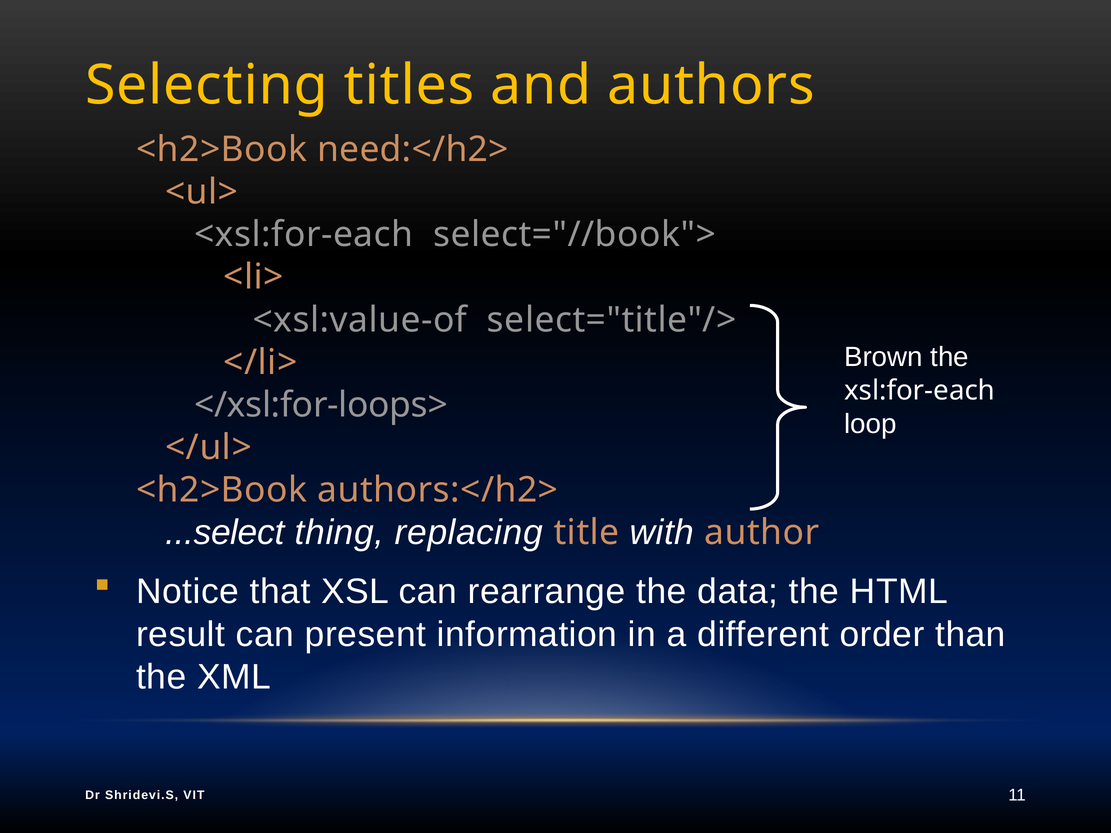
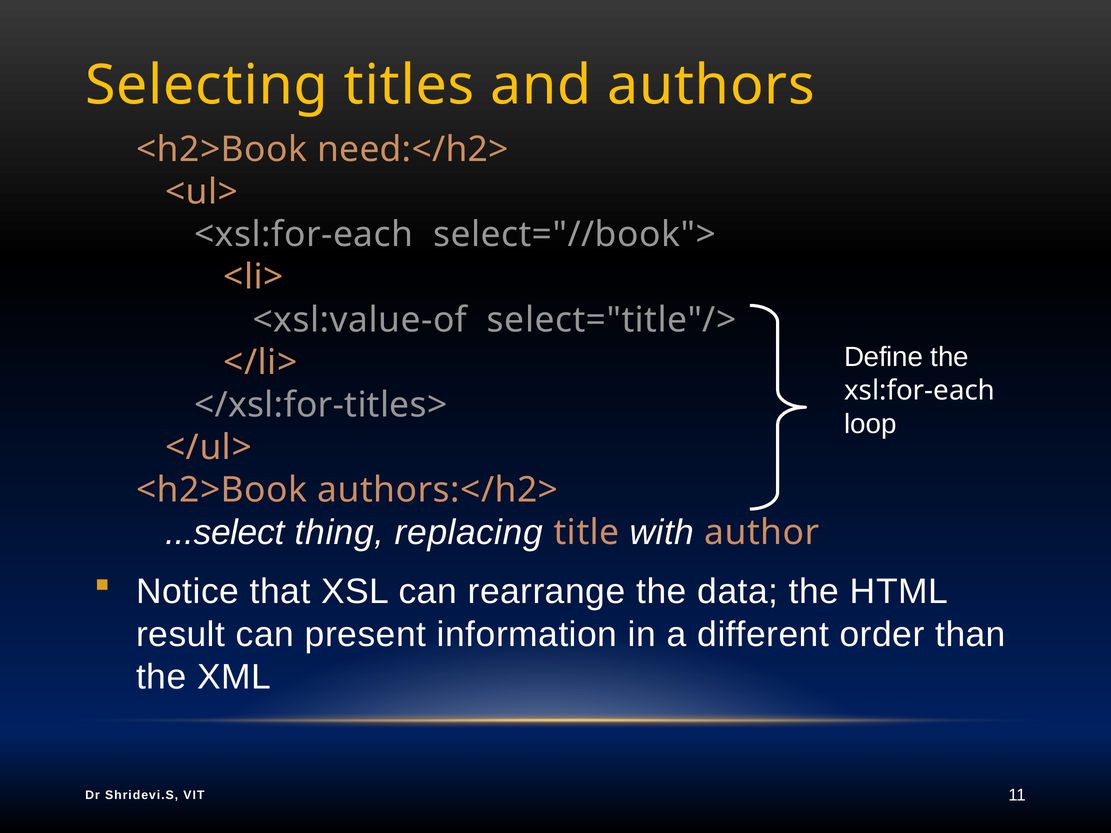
Brown: Brown -> Define
</xsl:for-loops>: </xsl:for-loops> -> </xsl:for-titles>
